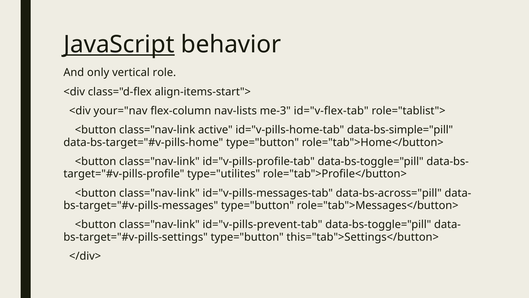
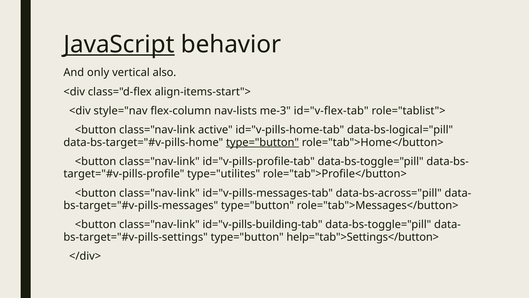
role: role -> also
your="nav: your="nav -> style="nav
data-bs-simple="pill: data-bs-simple="pill -> data-bs-logical="pill
type="button at (262, 142) underline: none -> present
id="v-pills-prevent-tab: id="v-pills-prevent-tab -> id="v-pills-building-tab
this="tab">Settings</button>: this="tab">Settings</button> -> help="tab">Settings</button>
